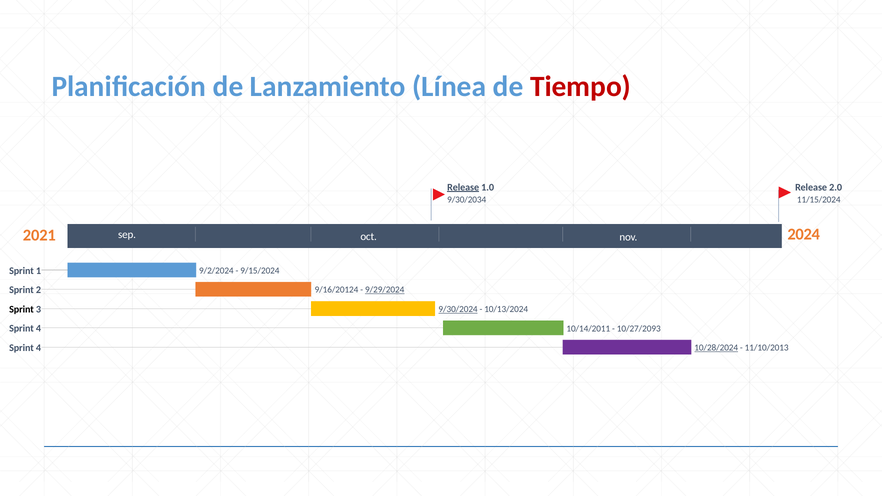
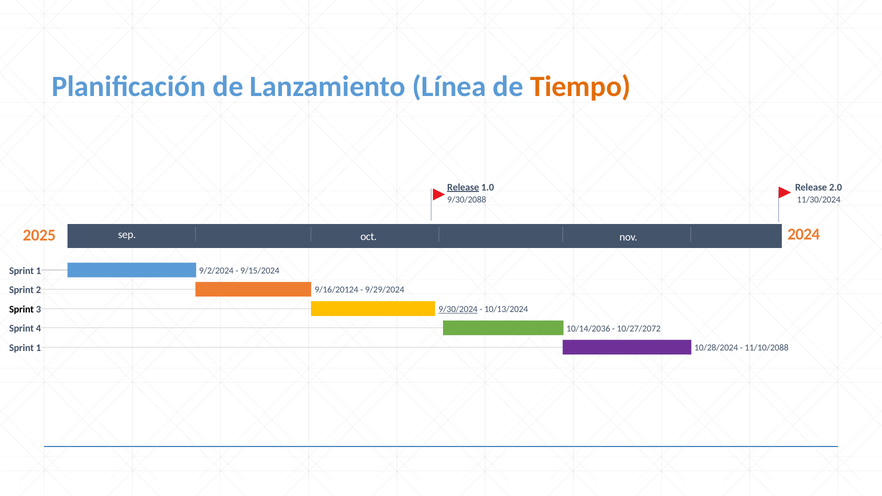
Tiempo colour: red -> orange
9/30/2034: 9/30/2034 -> 9/30/2088
11/15/2024: 11/15/2024 -> 11/30/2024
2021: 2021 -> 2025
9/29/2024 underline: present -> none
10/14/2011: 10/14/2011 -> 10/14/2036
10/27/2093: 10/27/2093 -> 10/27/2072
4 at (38, 348): 4 -> 1
10/28/2024 underline: present -> none
11/10/2013: 11/10/2013 -> 11/10/2088
